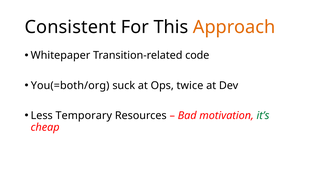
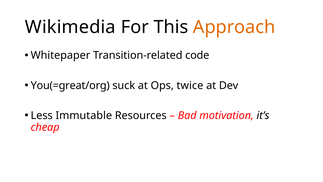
Consistent: Consistent -> Wikimedia
You(=both/org: You(=both/org -> You(=great/org
Temporary: Temporary -> Immutable
it’s colour: green -> black
